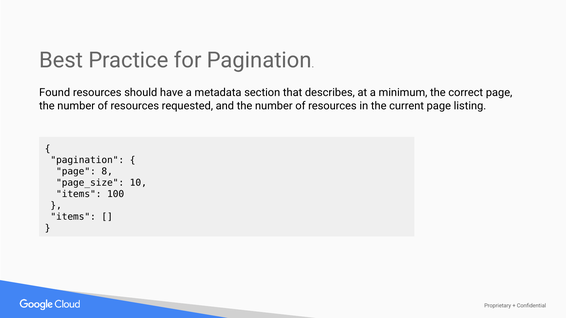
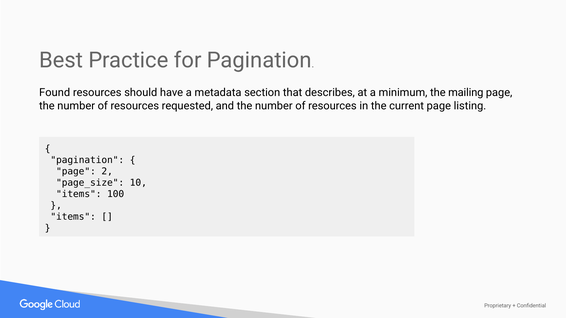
correct: correct -> mailing
8: 8 -> 2
